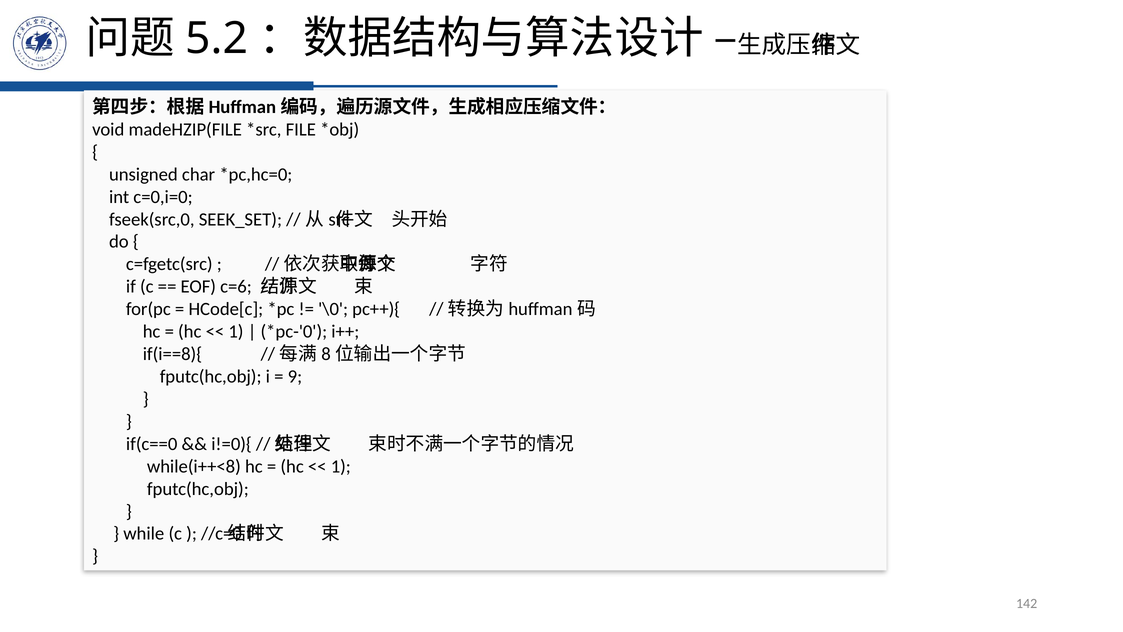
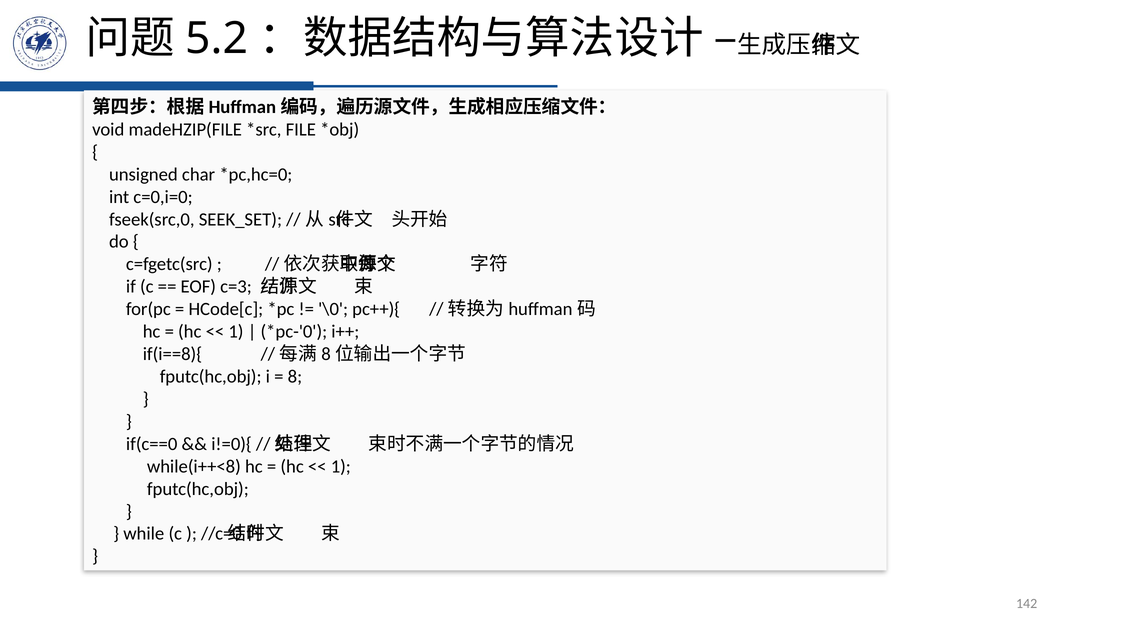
c=6: c=6 -> c=3
9: 9 -> 8
